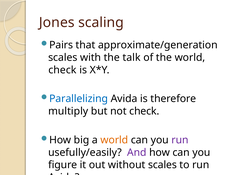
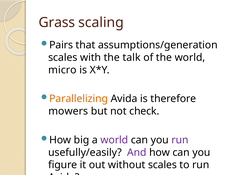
Jones: Jones -> Grass
approximate/generation: approximate/generation -> assumptions/generation
check at (62, 70): check -> micro
Parallelizing colour: blue -> orange
multiply: multiply -> mowers
world at (114, 140) colour: orange -> purple
